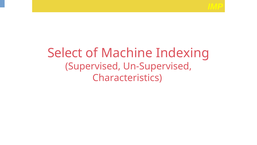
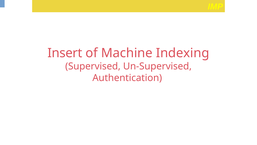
Select: Select -> Insert
Characteristics: Characteristics -> Authentication
